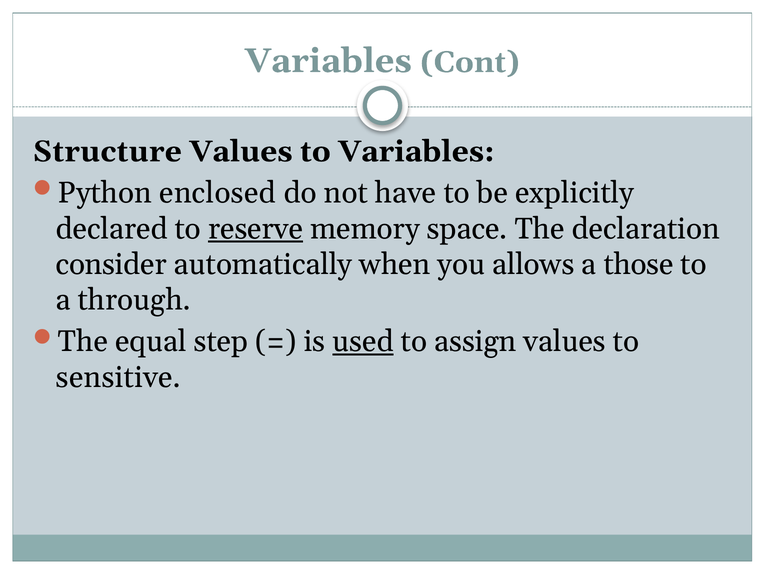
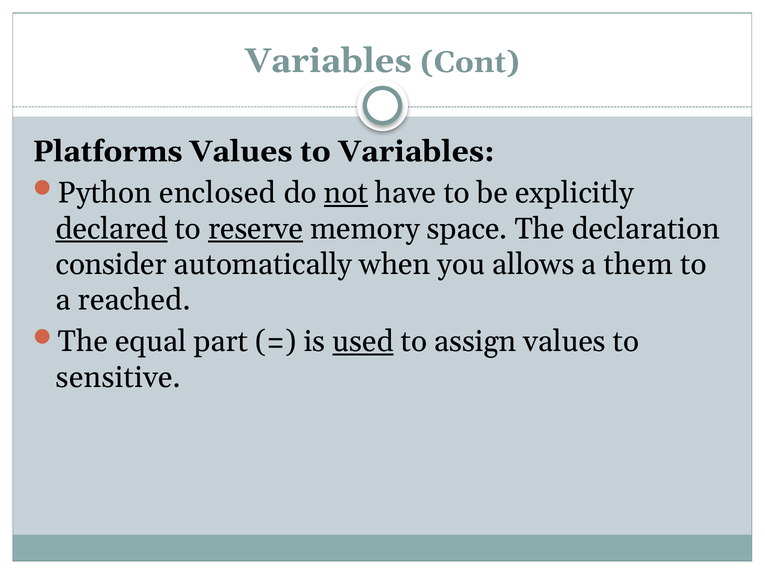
Structure: Structure -> Platforms
not underline: none -> present
declared underline: none -> present
those: those -> them
through: through -> reached
step: step -> part
